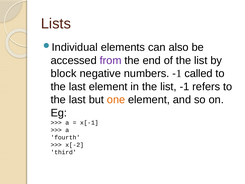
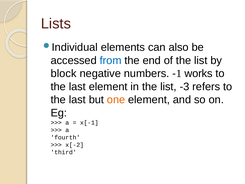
from colour: purple -> blue
called: called -> works
list -1: -1 -> -3
